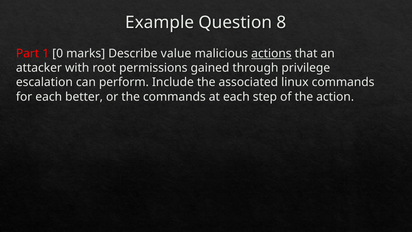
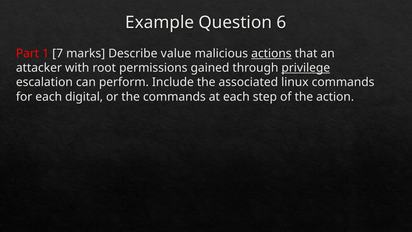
8: 8 -> 6
0: 0 -> 7
privilege underline: none -> present
better: better -> digital
